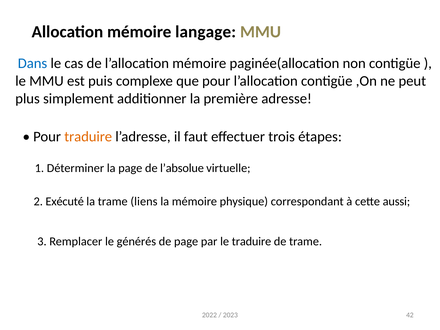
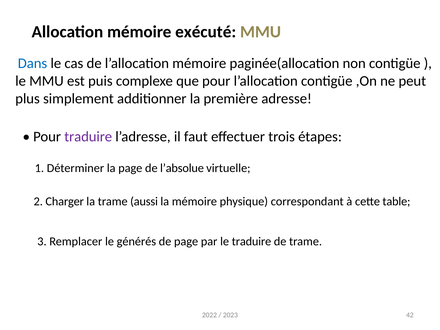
langage: langage -> exécuté
traduire at (88, 137) colour: orange -> purple
Exécuté: Exécuté -> Charger
liens: liens -> aussi
aussi: aussi -> table
